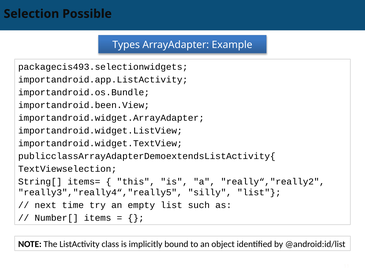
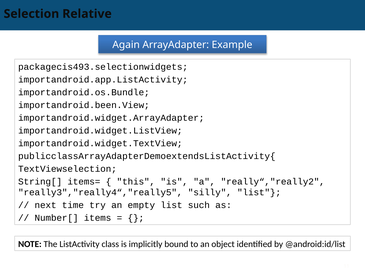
Possible: Possible -> Relative
Types: Types -> Again
